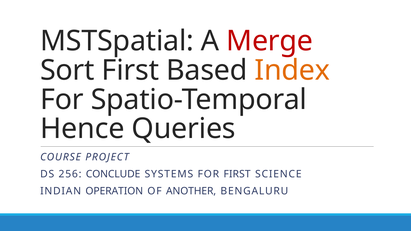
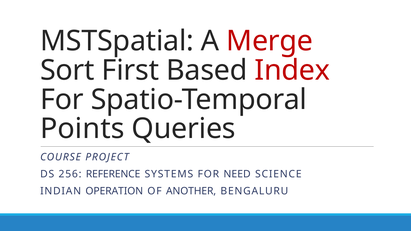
Index colour: orange -> red
Hence: Hence -> Points
CONCLUDE: CONCLUDE -> REFERENCE
FOR FIRST: FIRST -> NEED
